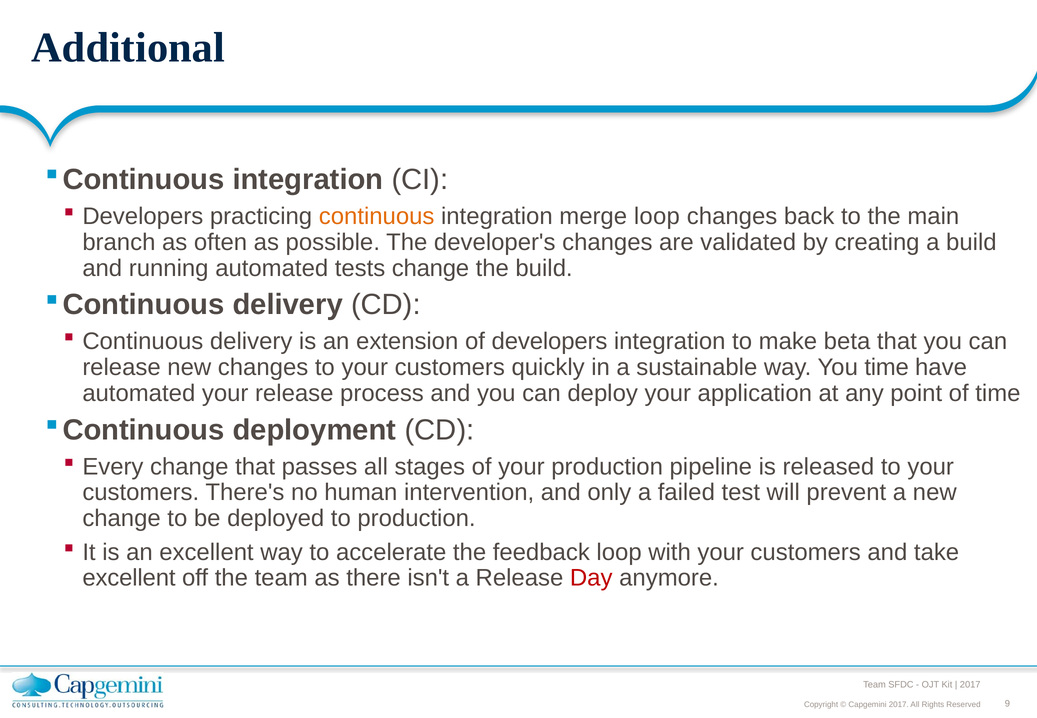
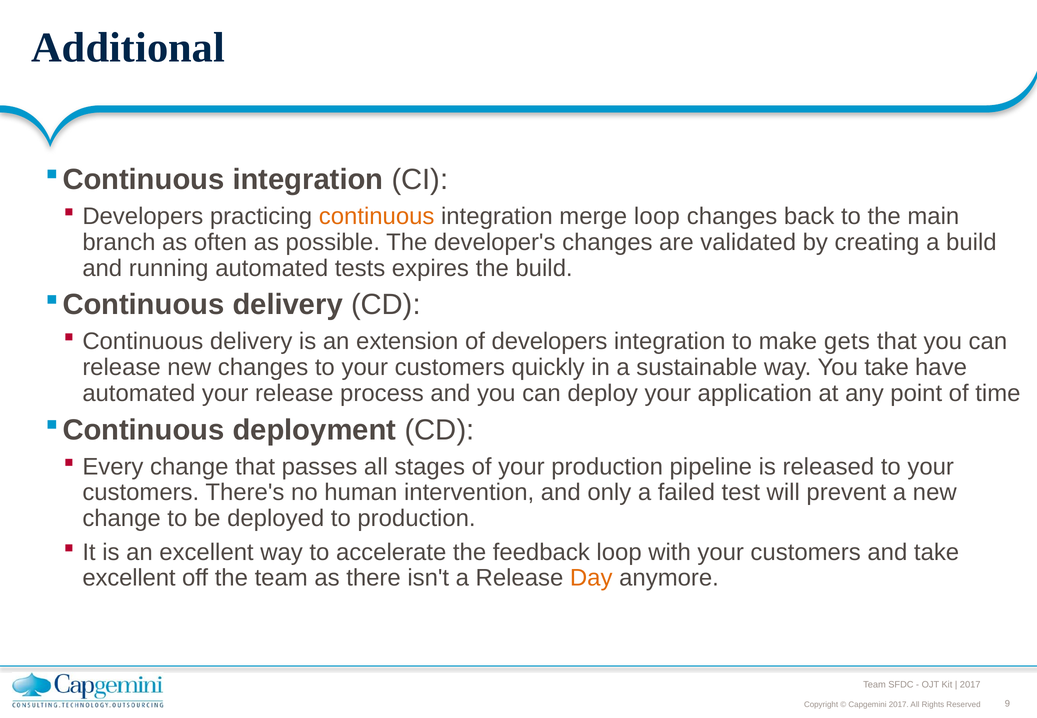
tests change: change -> expires
beta: beta -> gets
You time: time -> take
Day colour: red -> orange
